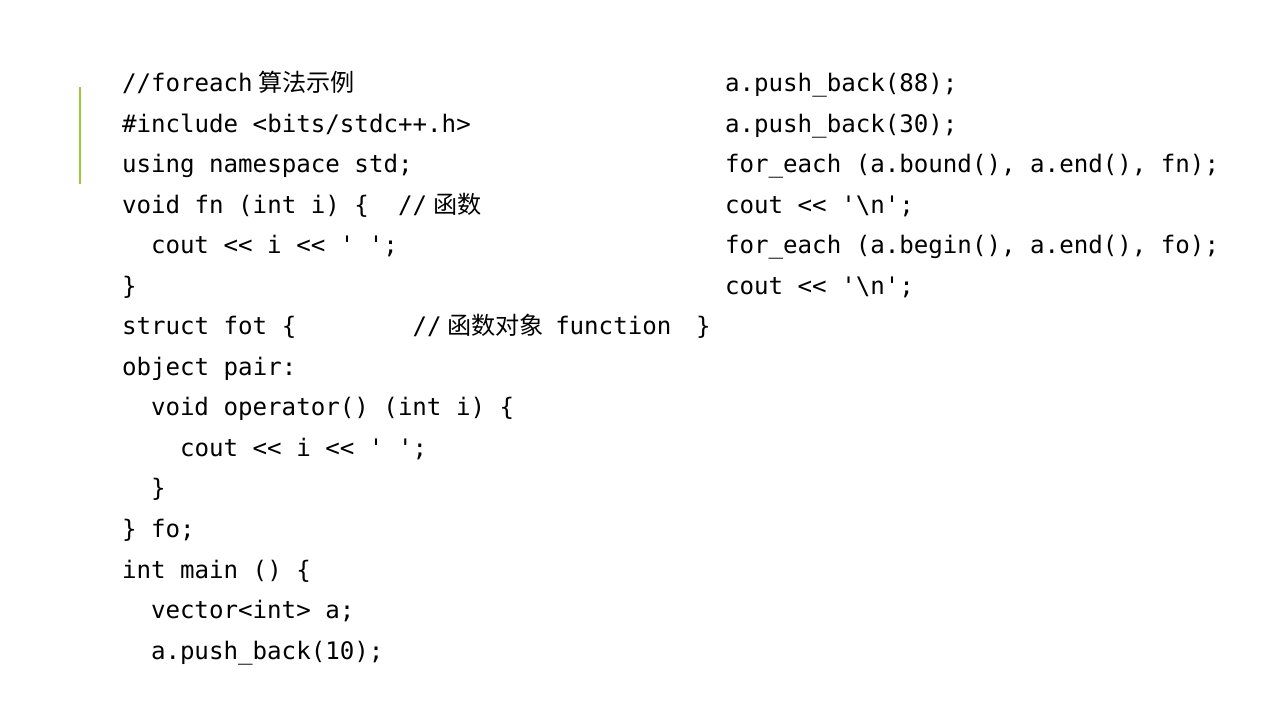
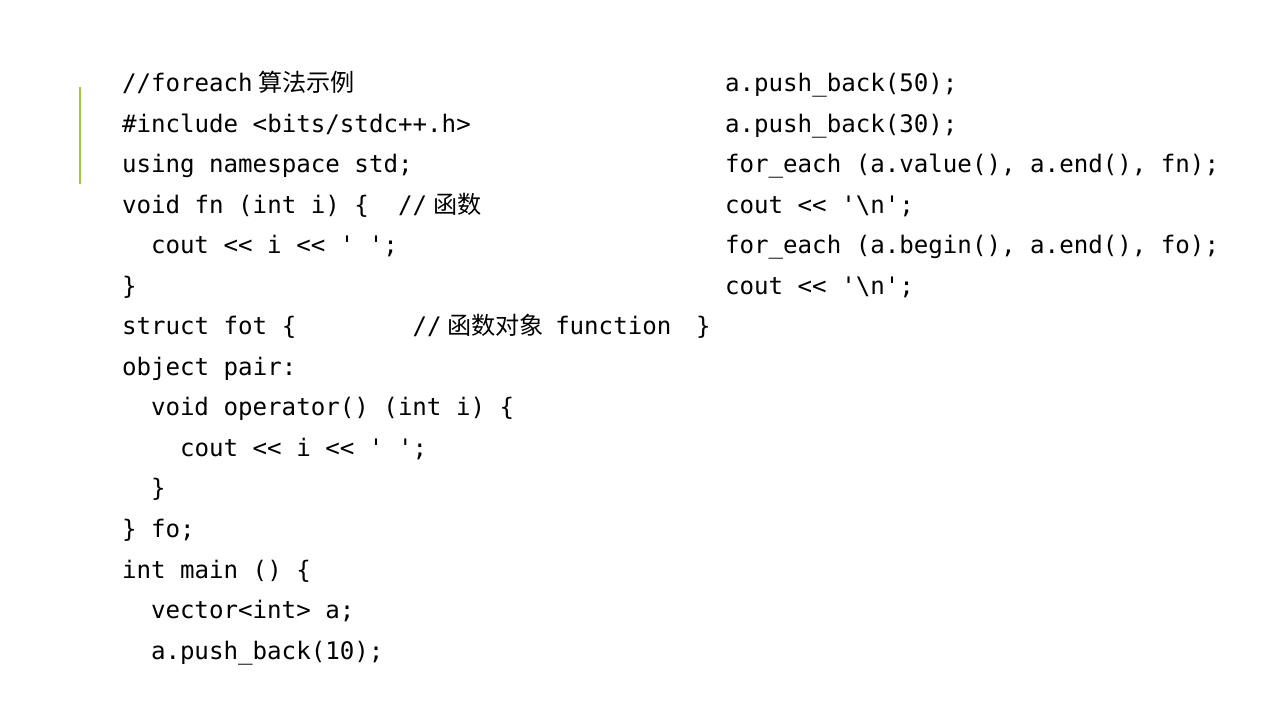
a.push_back(88: a.push_back(88 -> a.push_back(50
a.bound(: a.bound( -> a.value(
